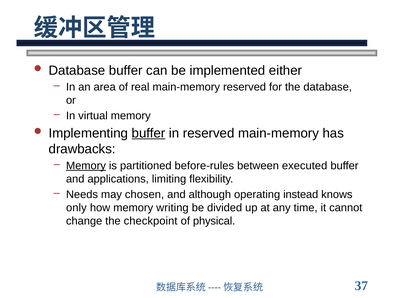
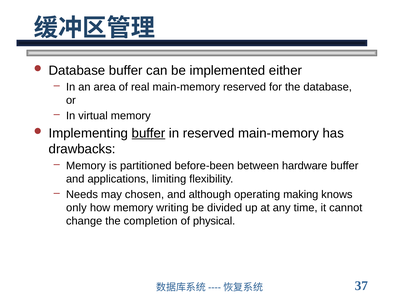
Memory at (86, 166) underline: present -> none
before-rules: before-rules -> before-been
executed: executed -> hardware
instead: instead -> making
checkpoint: checkpoint -> completion
